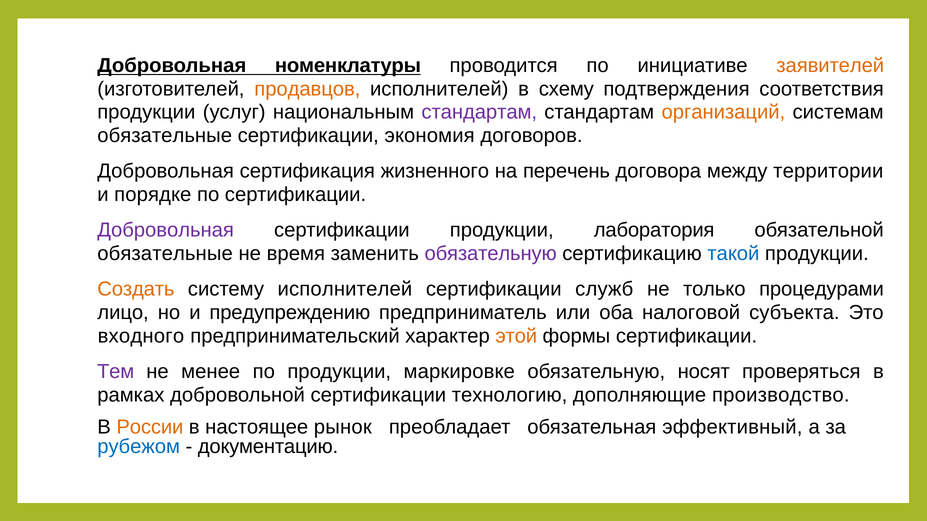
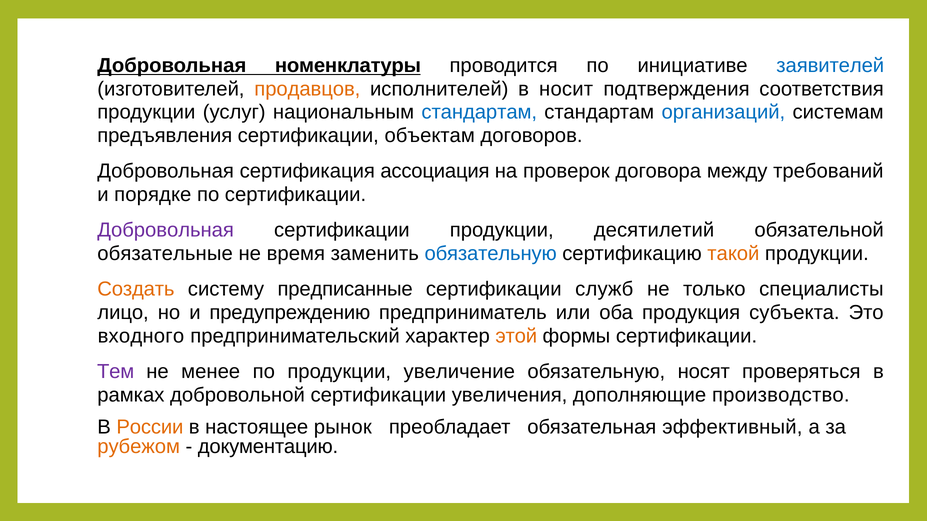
заявителей colour: orange -> blue
схему: схему -> носит
стандартам at (479, 112) colour: purple -> blue
организаций colour: orange -> blue
обязательные at (165, 136): обязательные -> предъявления
экономия: экономия -> объектам
жизненного: жизненного -> ассоциация
перечень: перечень -> проверок
территории: территории -> требований
лаборатория: лаборатория -> десятилетий
обязательную at (491, 254) colour: purple -> blue
такой colour: blue -> orange
систему исполнителей: исполнителей -> предписанные
процедурами: процедурами -> специалисты
налоговой: налоговой -> продукция
маркировке: маркировке -> увеличение
технологию: технологию -> увеличения
рубежом colour: blue -> orange
